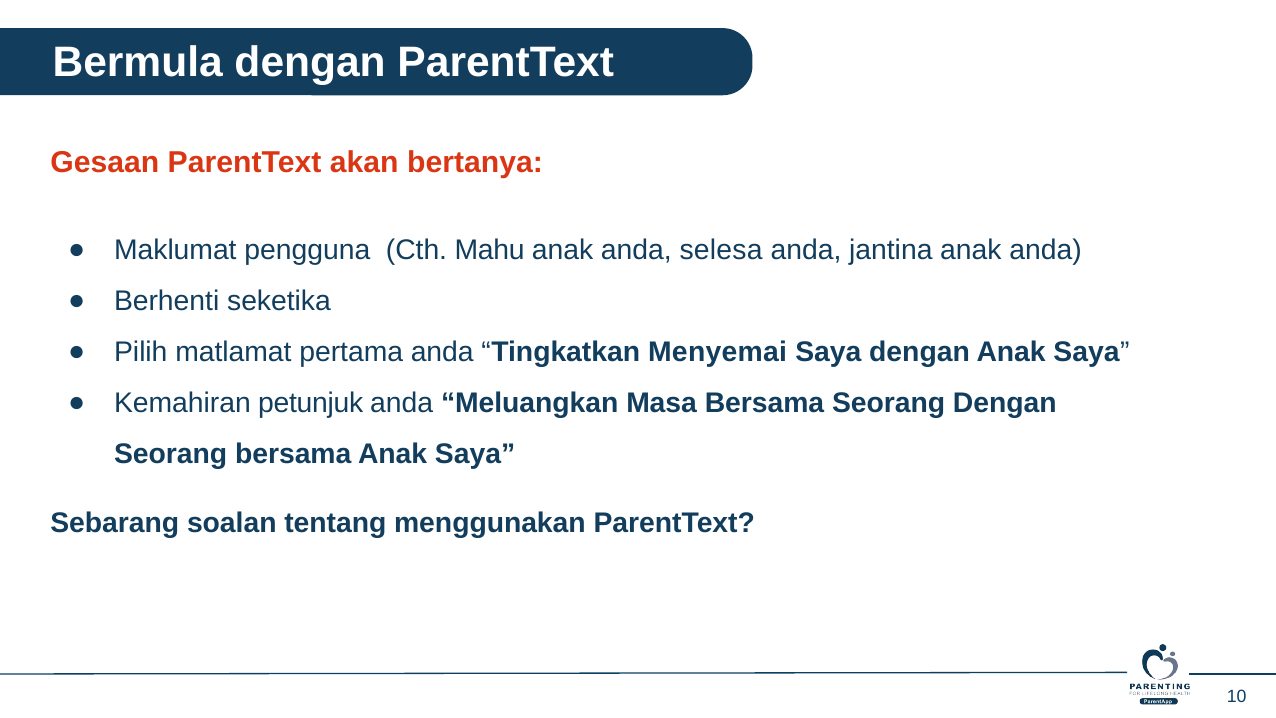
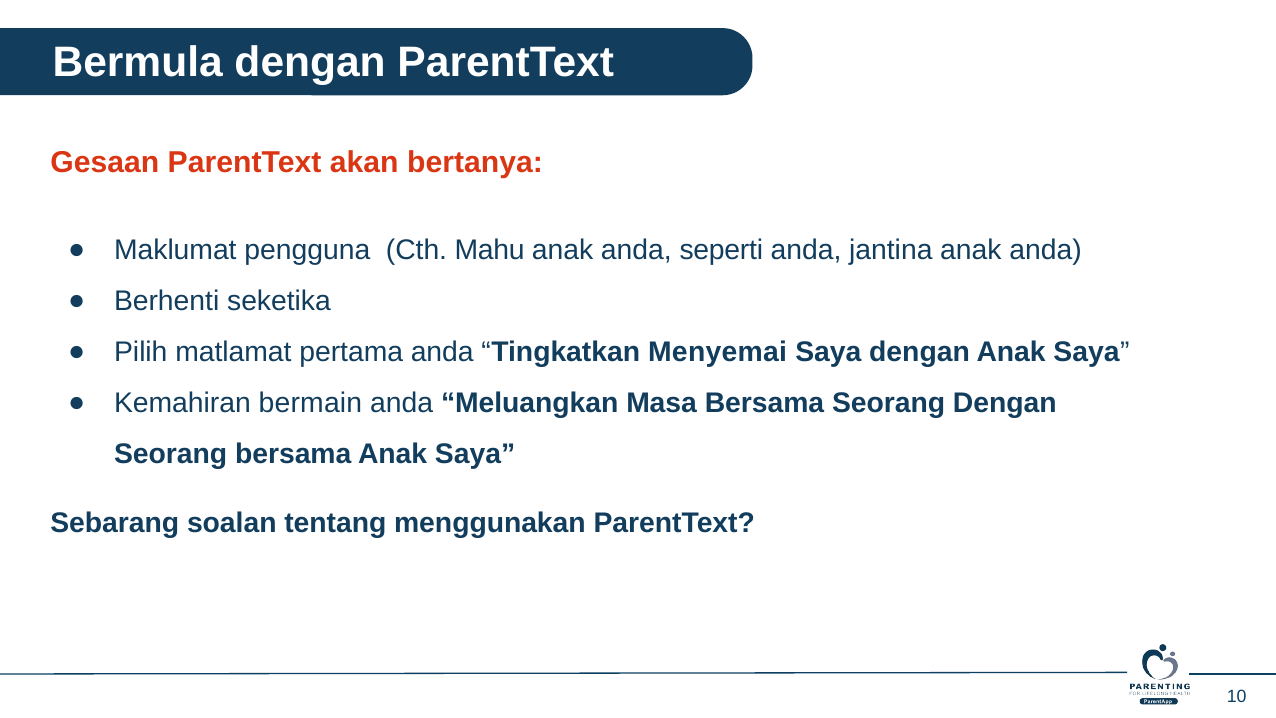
selesa: selesa -> seperti
petunjuk: petunjuk -> bermain
